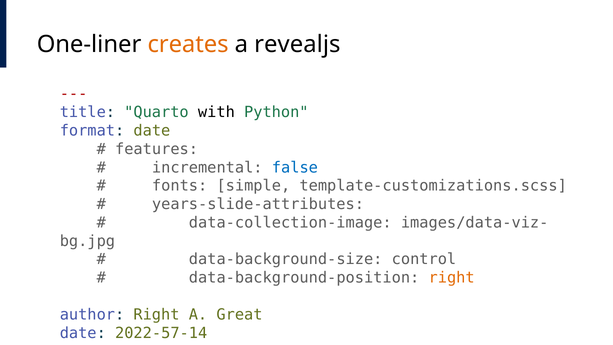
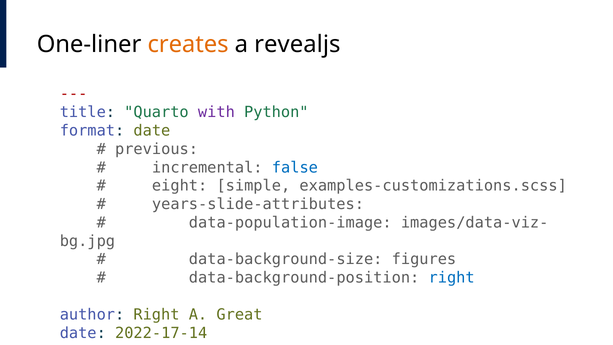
with colour: black -> purple
features: features -> previous
fonts: fonts -> eight
template-customizations.scss: template-customizations.scss -> examples-customizations.scss
data-collection-image: data-collection-image -> data-population-image
control: control -> figures
right at (452, 278) colour: orange -> blue
2022-57-14: 2022-57-14 -> 2022-17-14
